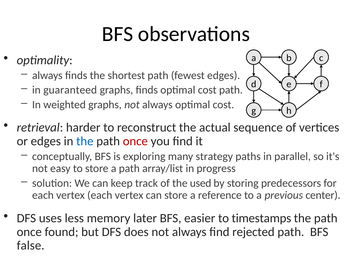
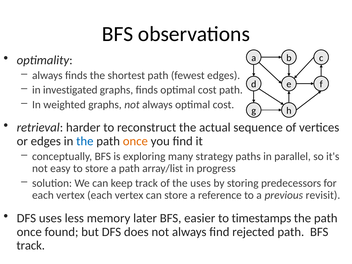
guaranteed: guaranteed -> investigated
once at (135, 141) colour: red -> orange
the used: used -> uses
center: center -> revisit
false at (31, 246): false -> track
